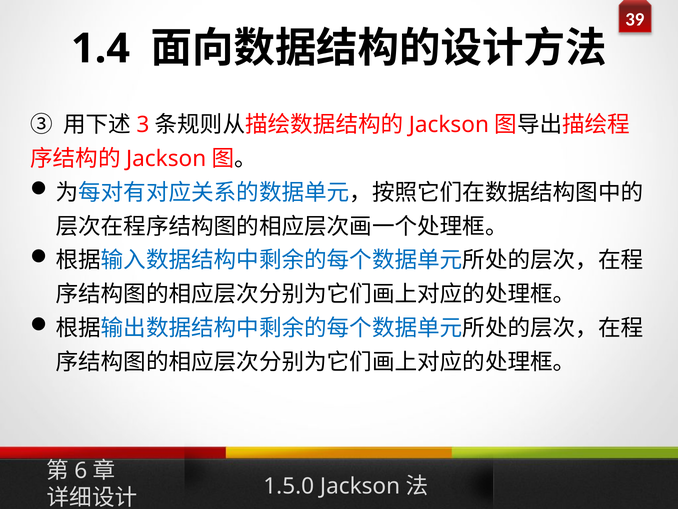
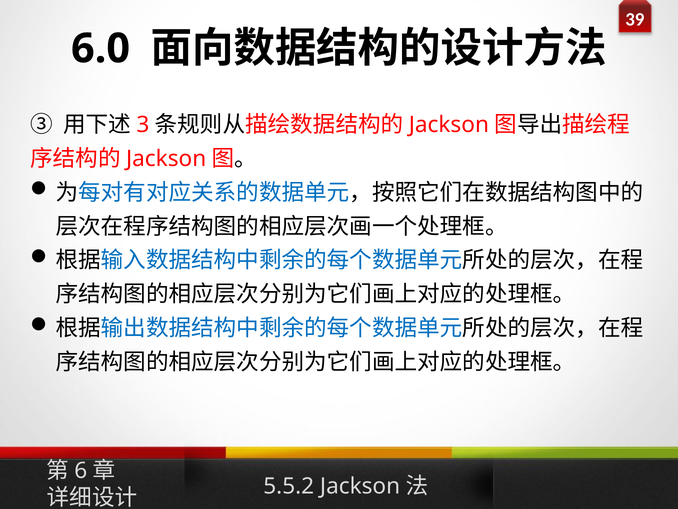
1.4: 1.4 -> 6.0
1.5.0: 1.5.0 -> 5.5.2
